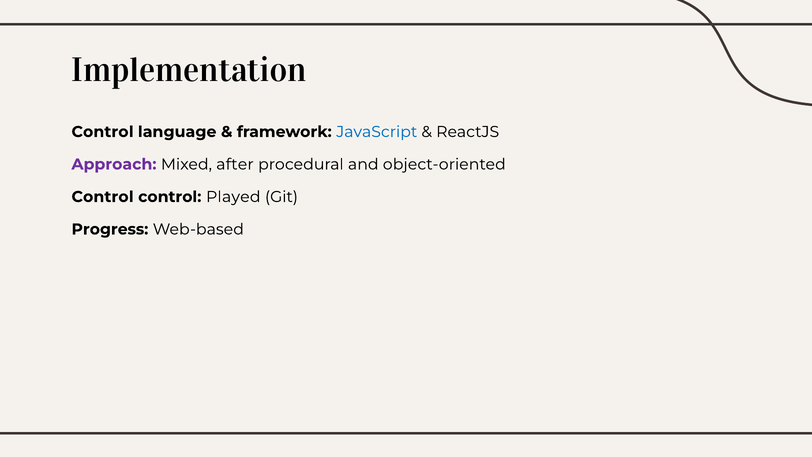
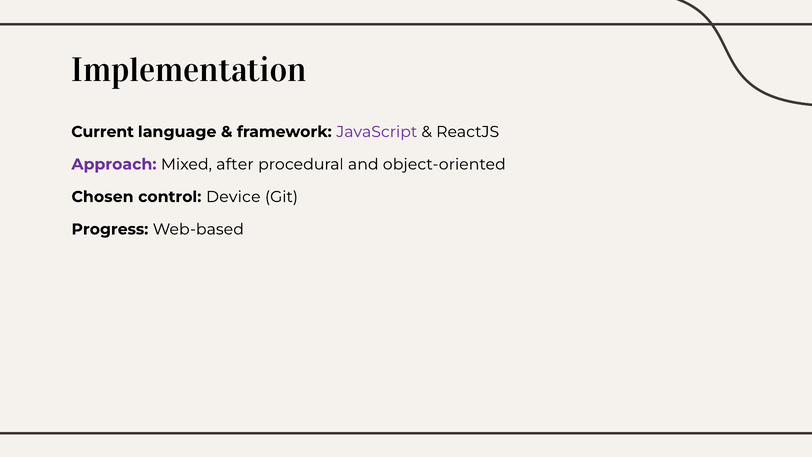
Control at (102, 132): Control -> Current
JavaScript colour: blue -> purple
Control at (102, 197): Control -> Chosen
Played: Played -> Device
